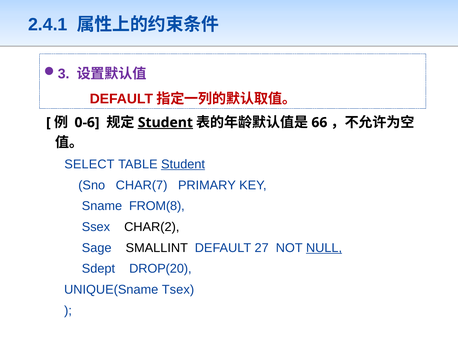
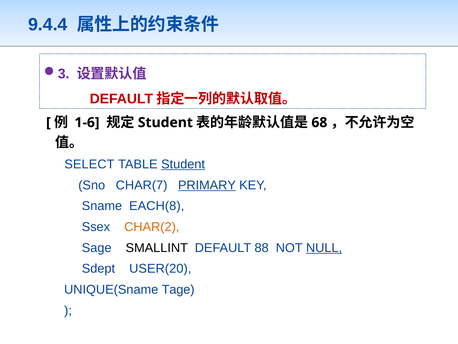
2.4.1: 2.4.1 -> 9.4.4
0-6: 0-6 -> 1-6
Student at (165, 122) underline: present -> none
66: 66 -> 68
PRIMARY underline: none -> present
FROM(8: FROM(8 -> EACH(8
CHAR(2 colour: black -> orange
27: 27 -> 88
DROP(20: DROP(20 -> USER(20
Tsex: Tsex -> Tage
